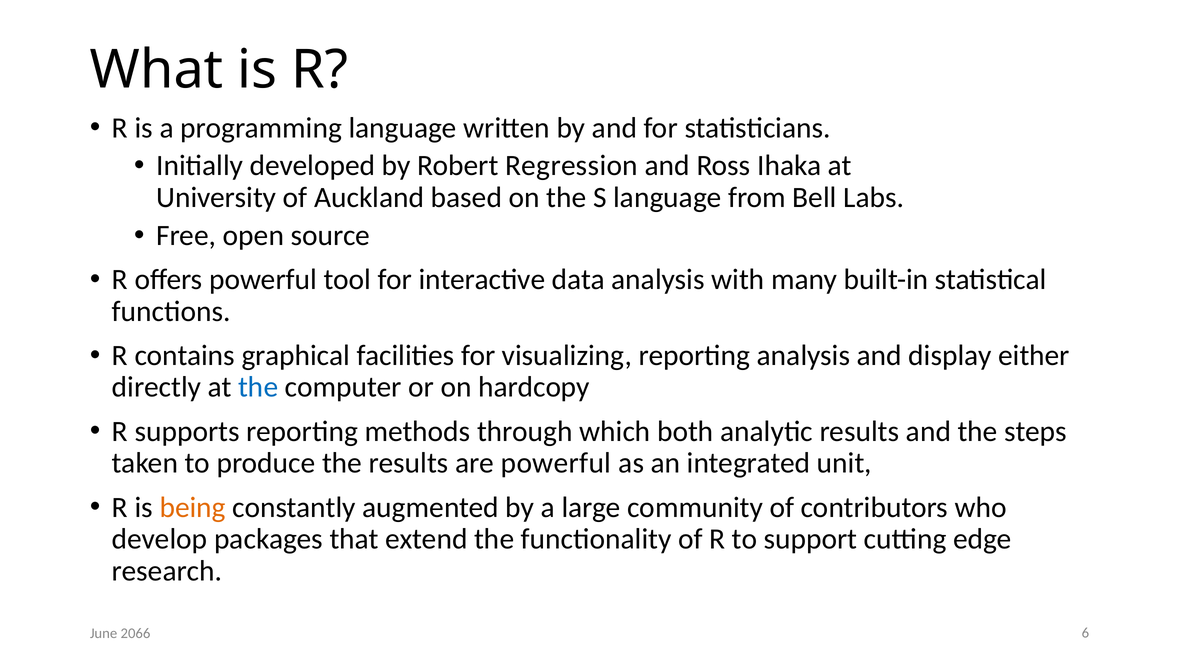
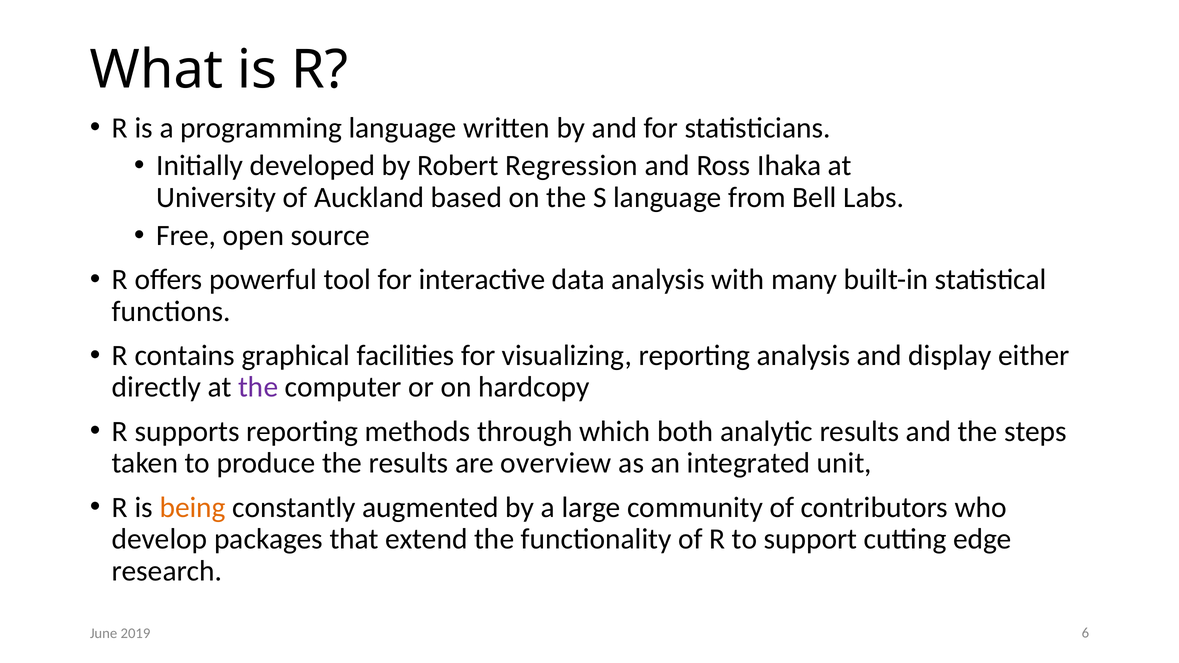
the at (258, 387) colour: blue -> purple
are powerful: powerful -> overview
2066: 2066 -> 2019
